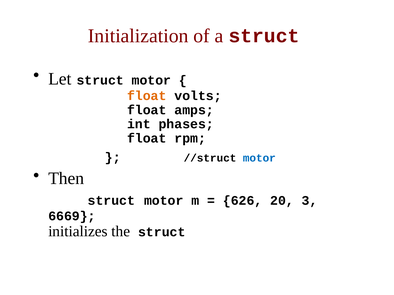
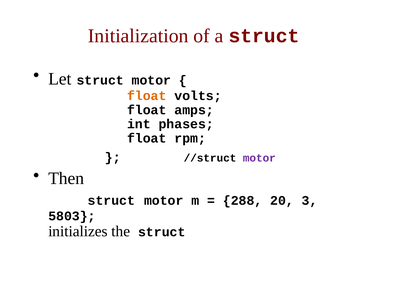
motor at (259, 158) colour: blue -> purple
626: 626 -> 288
6669: 6669 -> 5803
